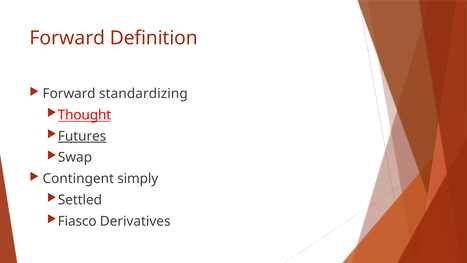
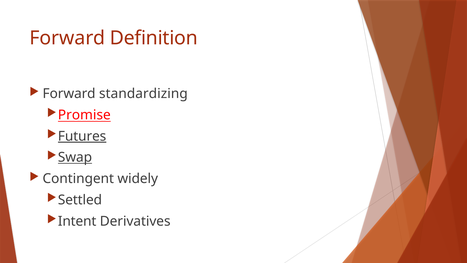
Thought: Thought -> Promise
Swap underline: none -> present
simply: simply -> widely
Fiasco: Fiasco -> Intent
